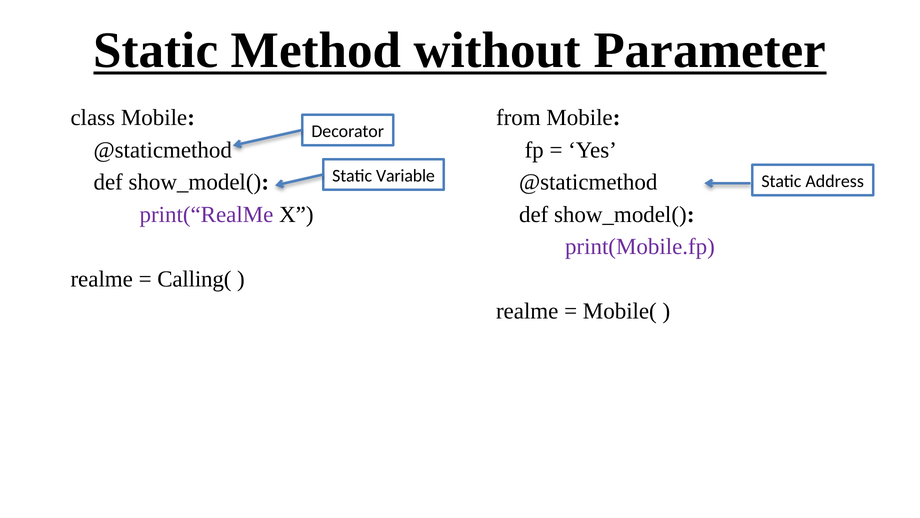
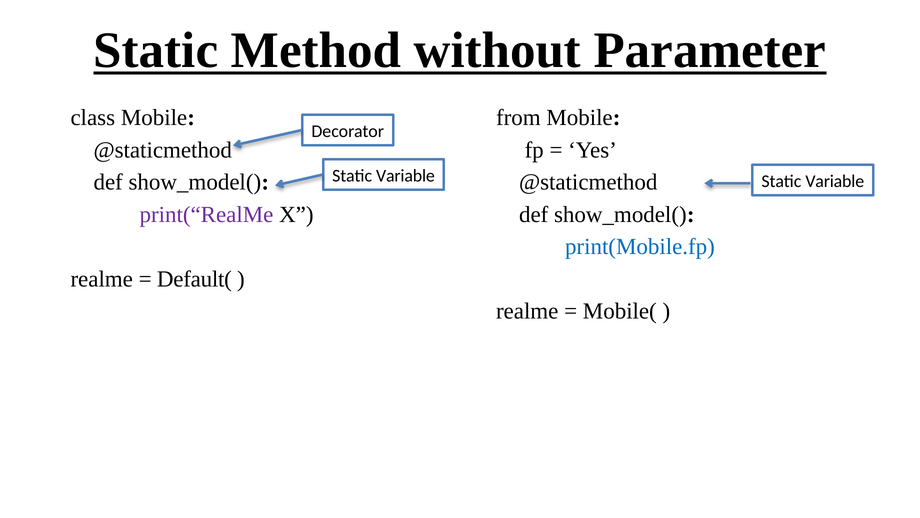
Address at (835, 181): Address -> Variable
print(Mobile.fp colour: purple -> blue
Calling(: Calling( -> Default(
